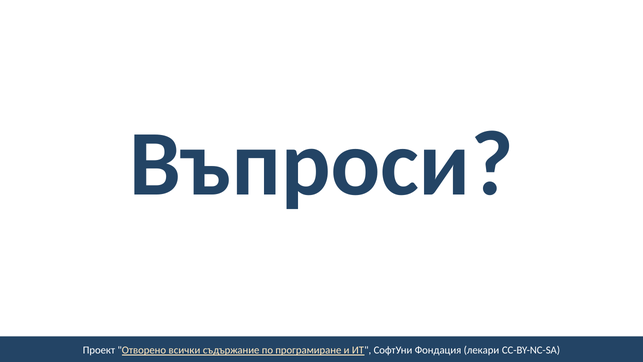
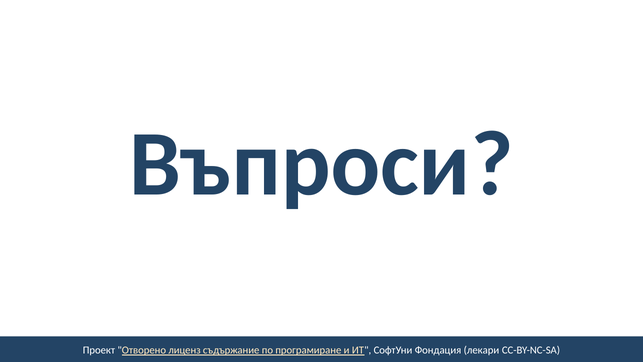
всички: всички -> лиценз
